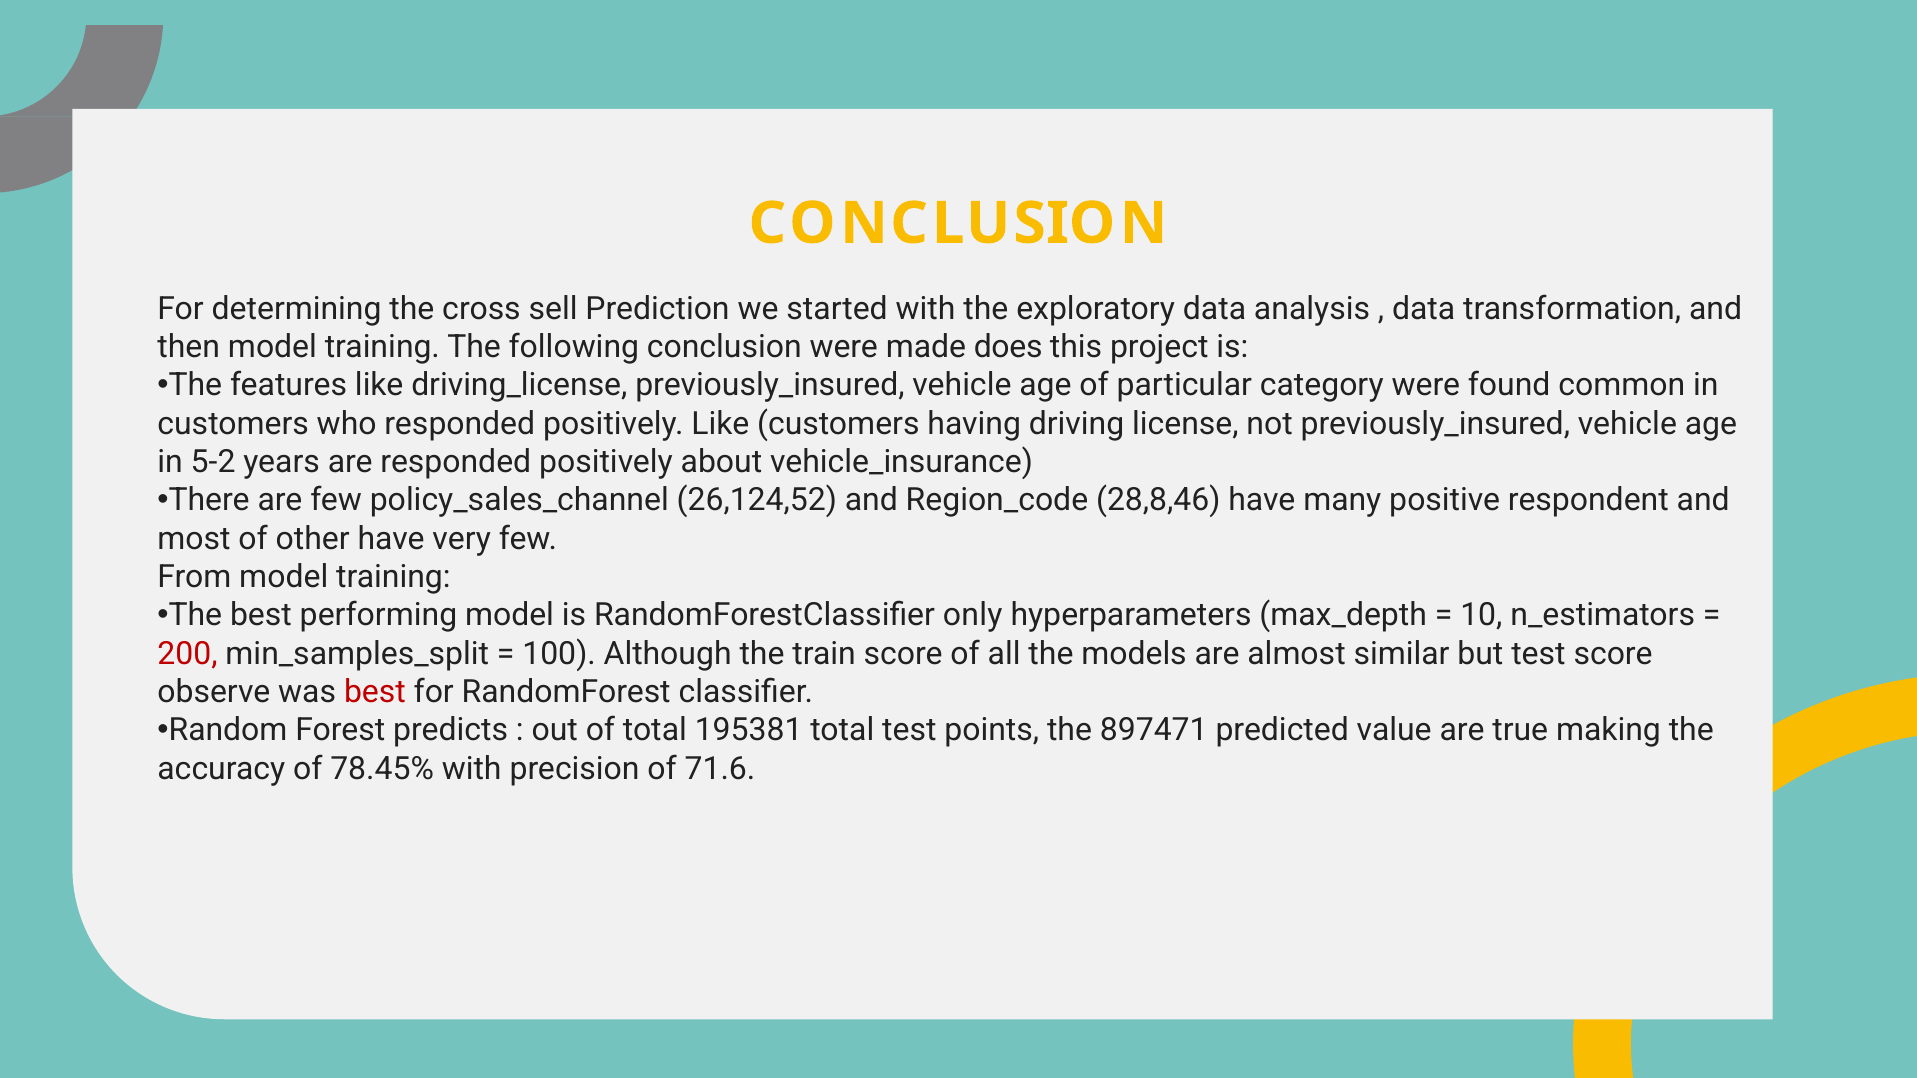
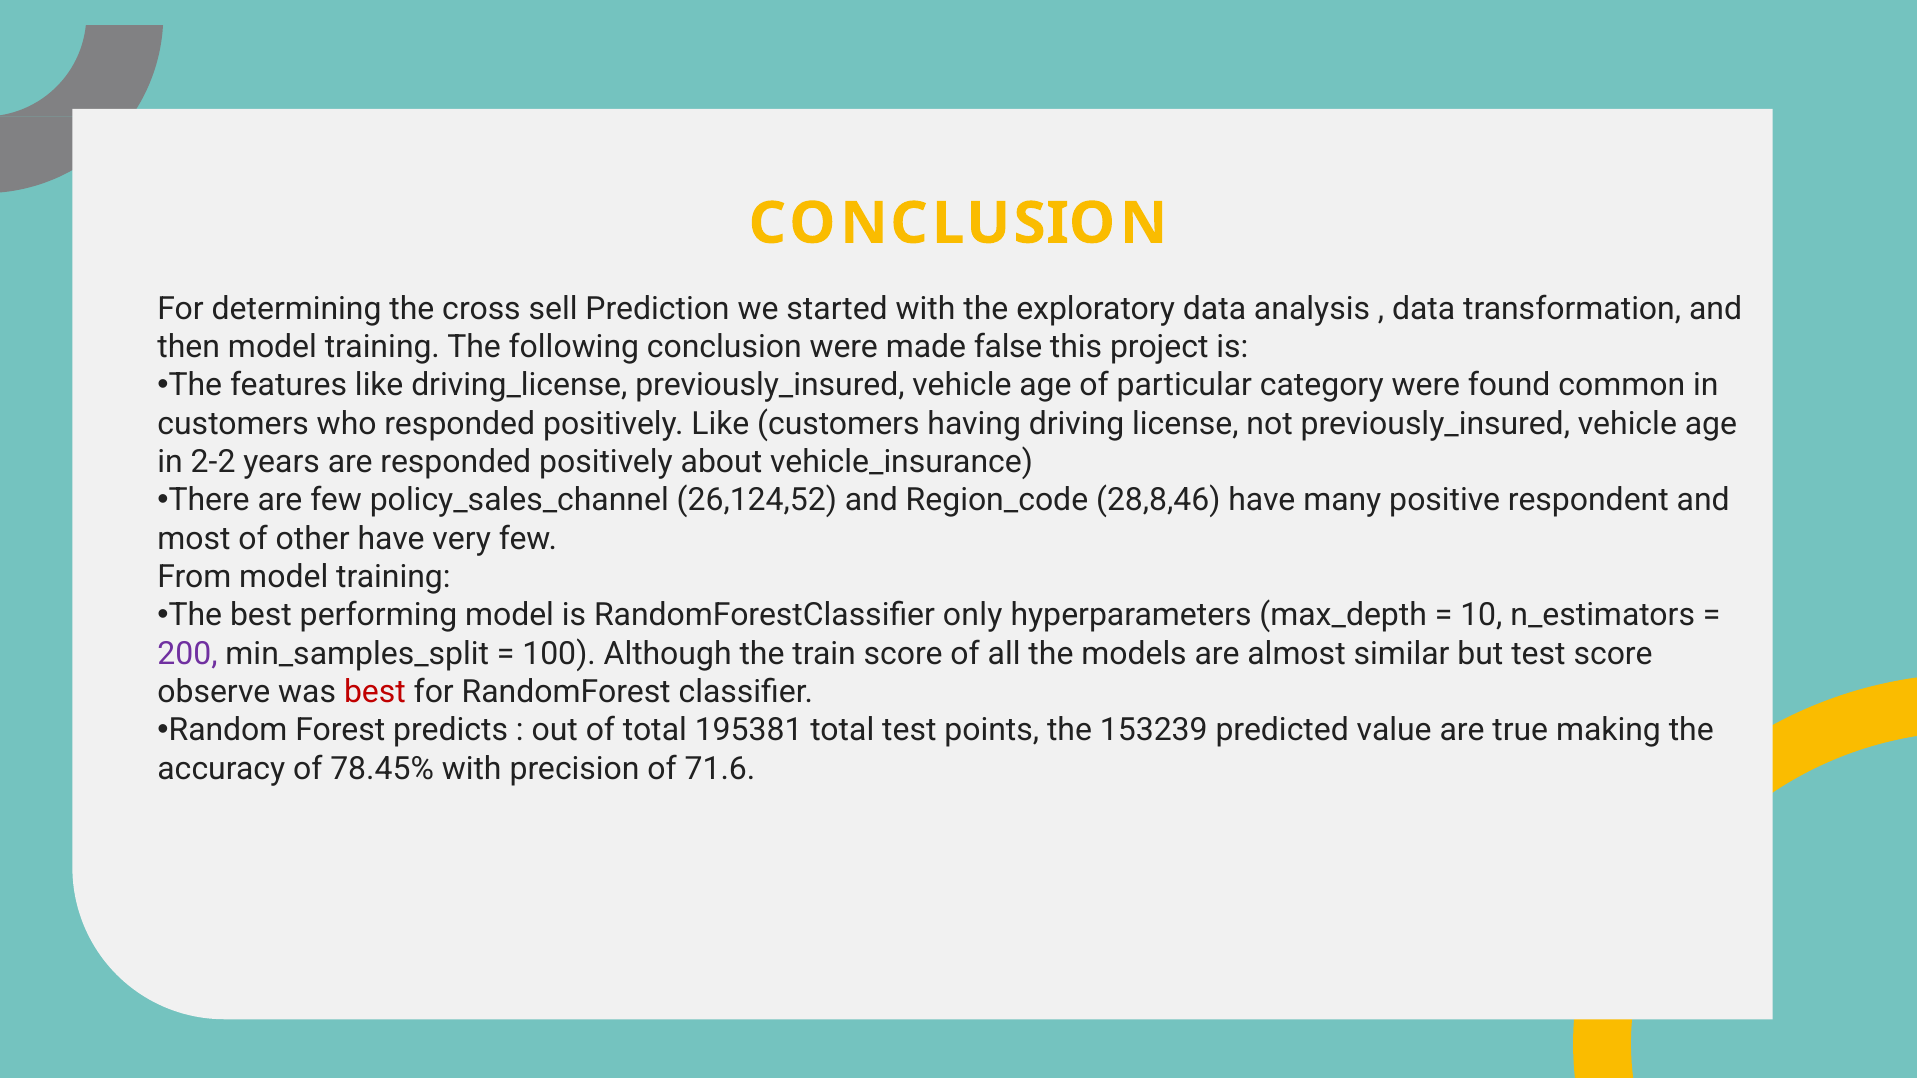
does: does -> false
5-2: 5-2 -> 2-2
200 colour: red -> purple
897471: 897471 -> 153239
